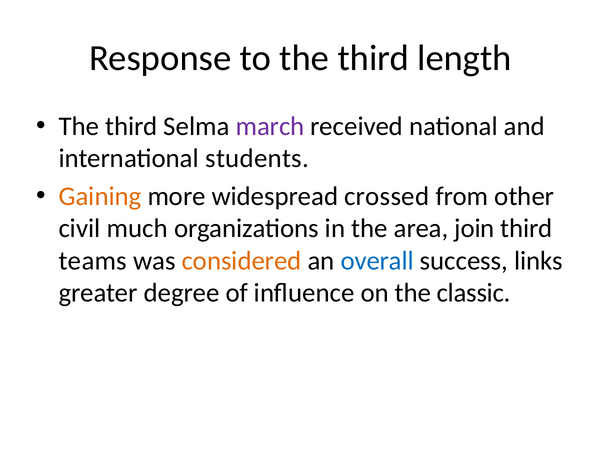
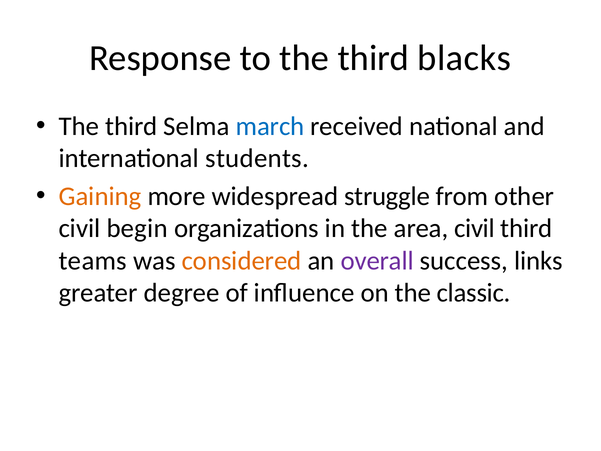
length: length -> blacks
march colour: purple -> blue
crossed: crossed -> struggle
much: much -> begin
area join: join -> civil
overall colour: blue -> purple
